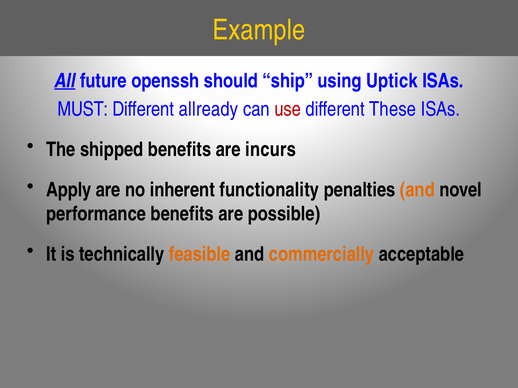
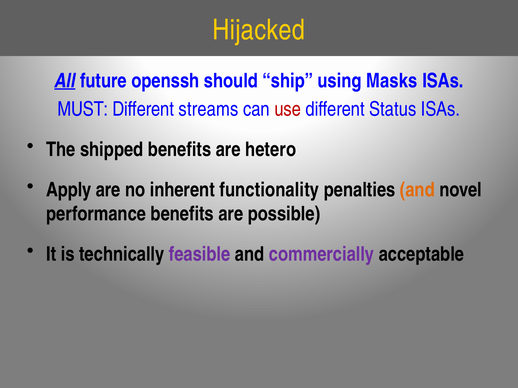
Example: Example -> Hijacked
Uptick: Uptick -> Masks
allready: allready -> streams
These: These -> Status
incurs: incurs -> hetero
feasible colour: orange -> purple
commercially colour: orange -> purple
